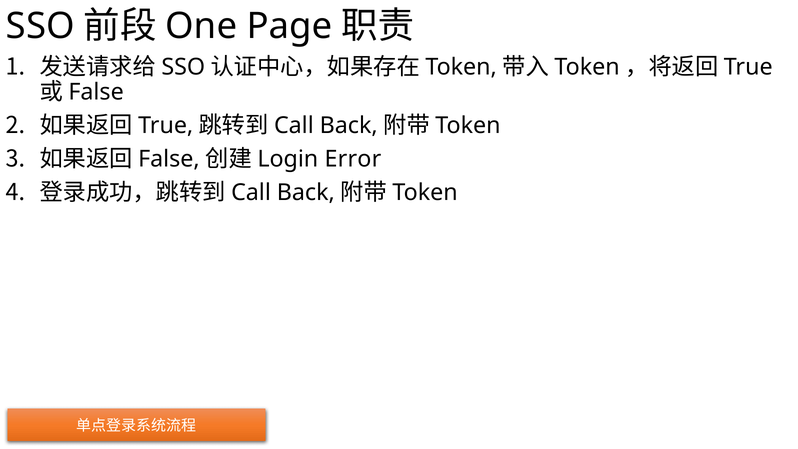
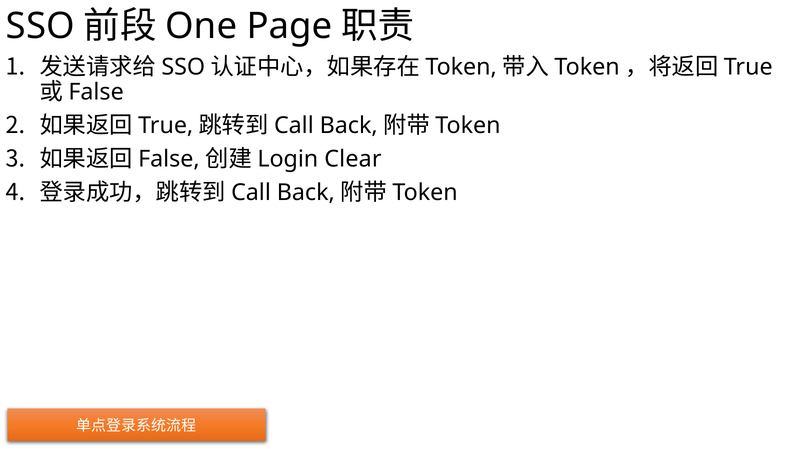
Error: Error -> Clear
